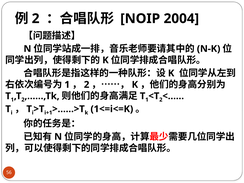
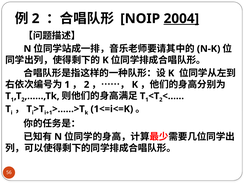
2004 underline: none -> present
